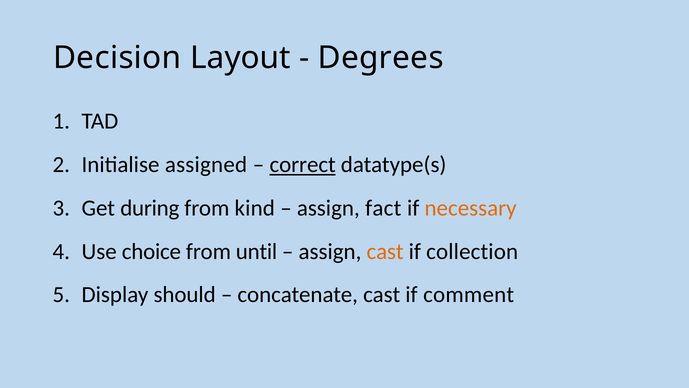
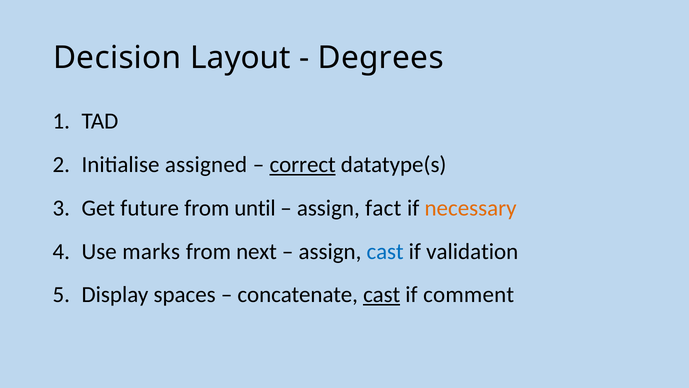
during: during -> future
kind: kind -> until
choice: choice -> marks
until: until -> next
cast at (385, 251) colour: orange -> blue
collection: collection -> validation
should: should -> spaces
cast at (382, 295) underline: none -> present
